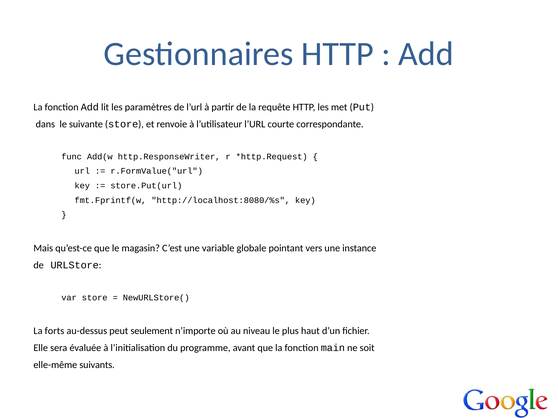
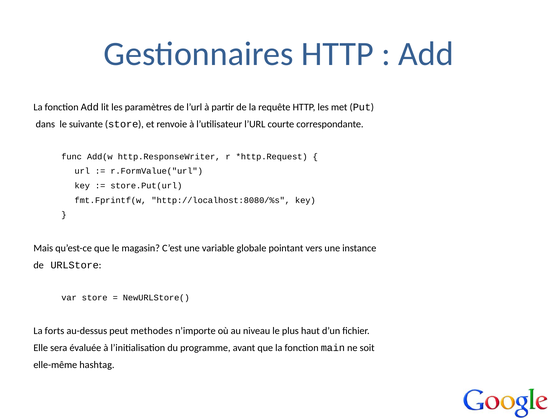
seulement: seulement -> methodes
suivants: suivants -> hashtag
